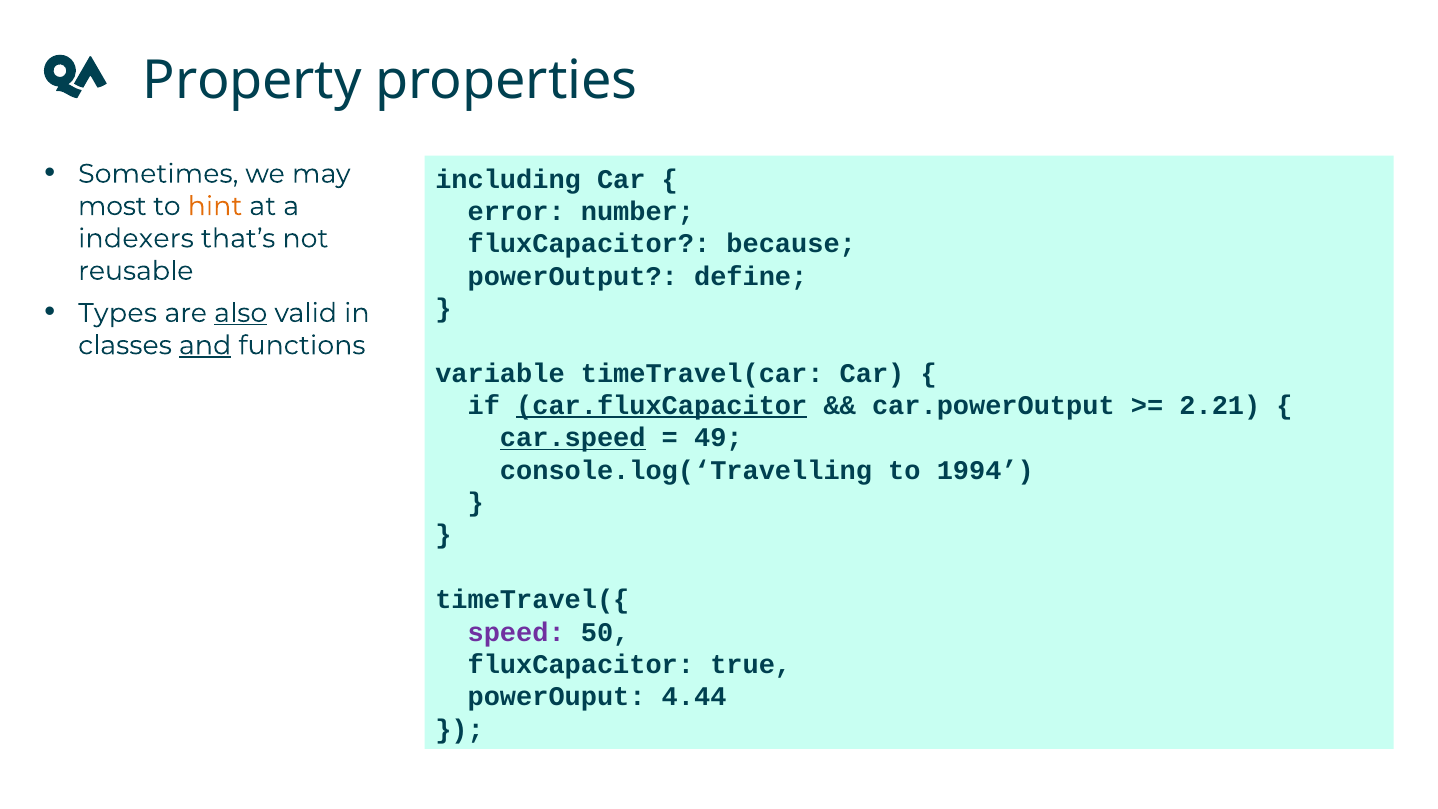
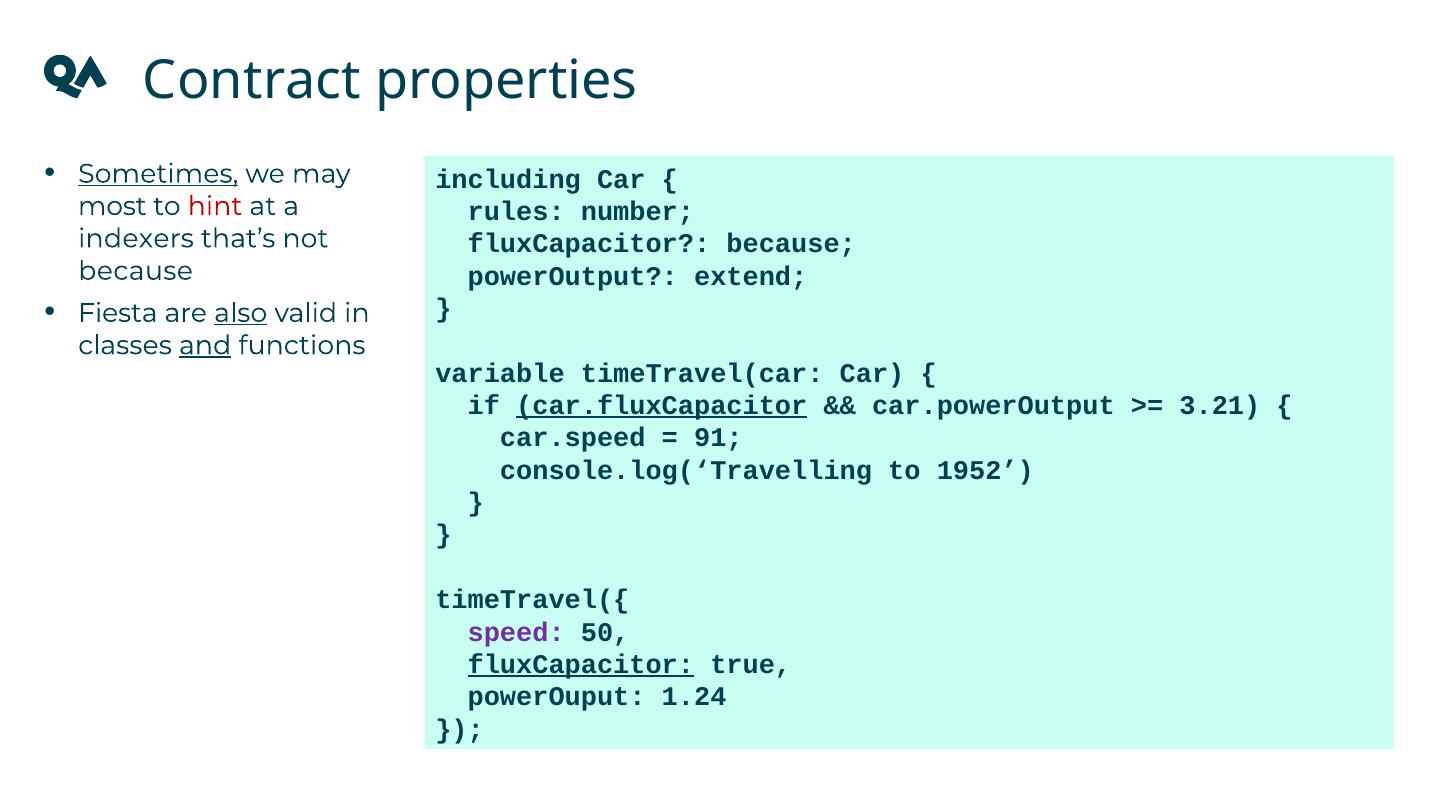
Property: Property -> Contract
Sometimes underline: none -> present
hint colour: orange -> red
error: error -> rules
reusable at (136, 271): reusable -> because
define: define -> extend
Types: Types -> Fiesta
2.21: 2.21 -> 3.21
car.speed underline: present -> none
49: 49 -> 91
1994: 1994 -> 1952
fluxCapacitor at (581, 664) underline: none -> present
4.44: 4.44 -> 1.24
